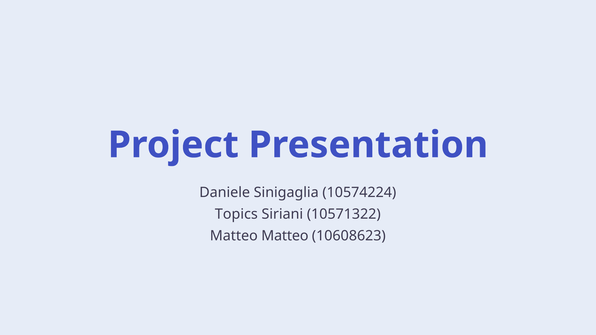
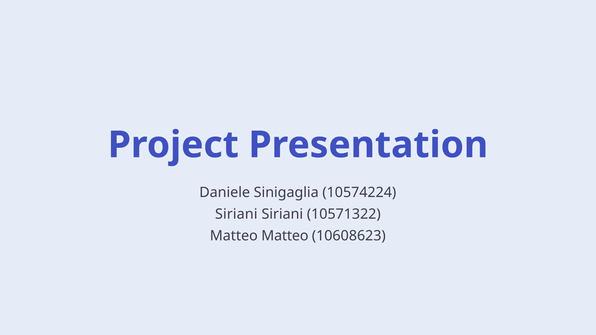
Topics at (236, 214): Topics -> Siriani
